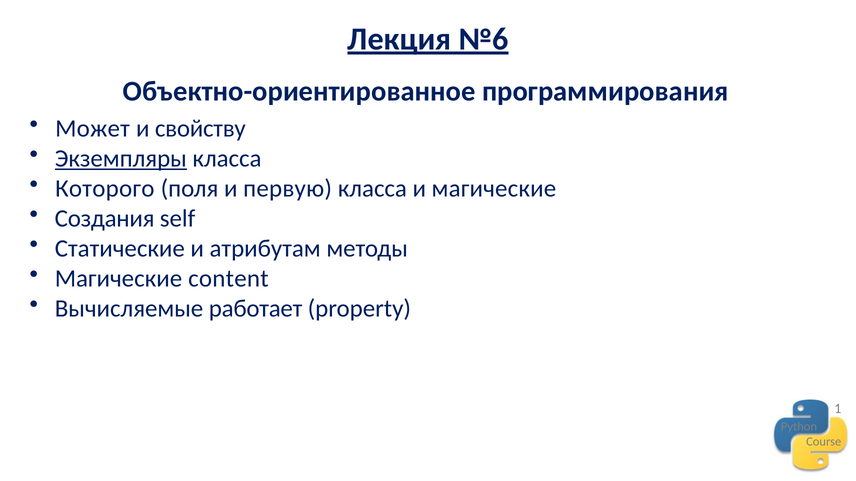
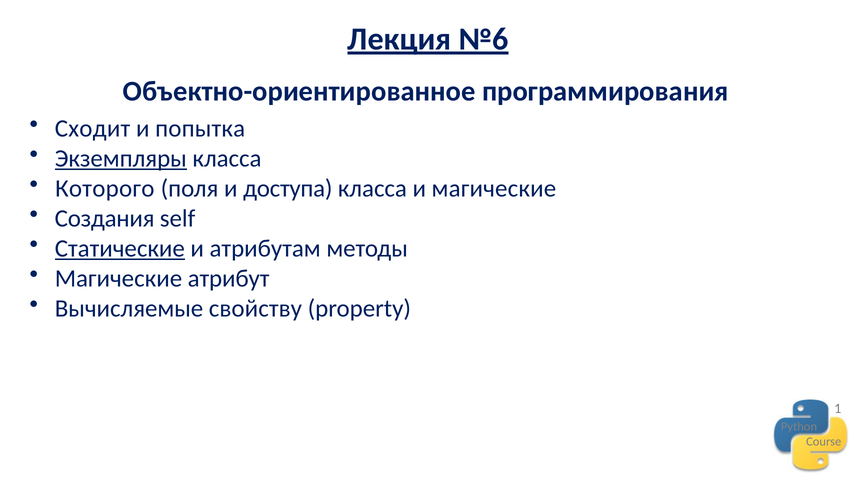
Может: Может -> Сходит
свойству: свойству -> попытка
первую: первую -> доступа
Статические underline: none -> present
content: content -> атрибут
работает: работает -> свойству
